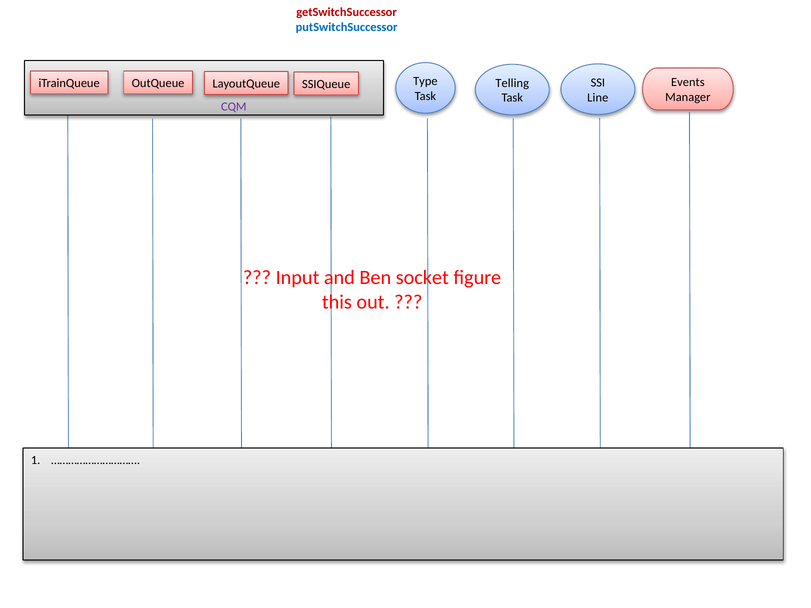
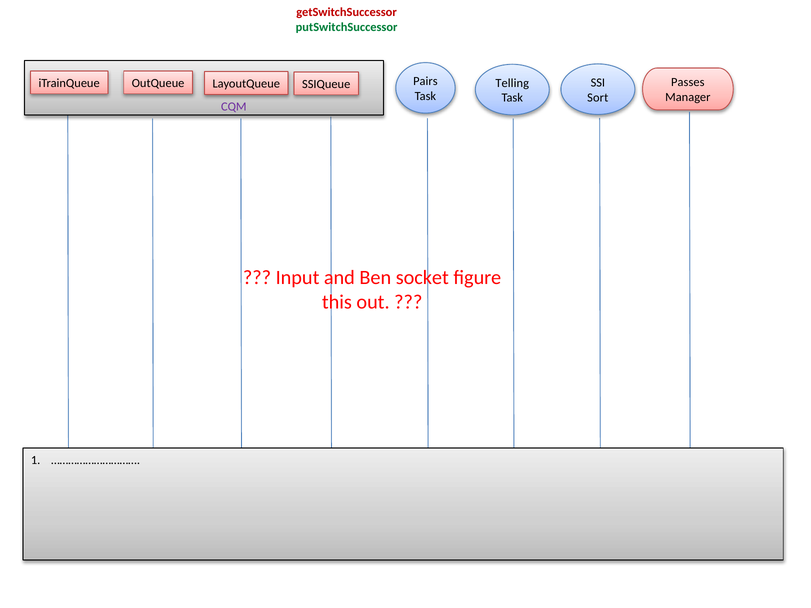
putSwitchSuccessor colour: blue -> green
Type: Type -> Pairs
Events: Events -> Passes
Line: Line -> Sort
